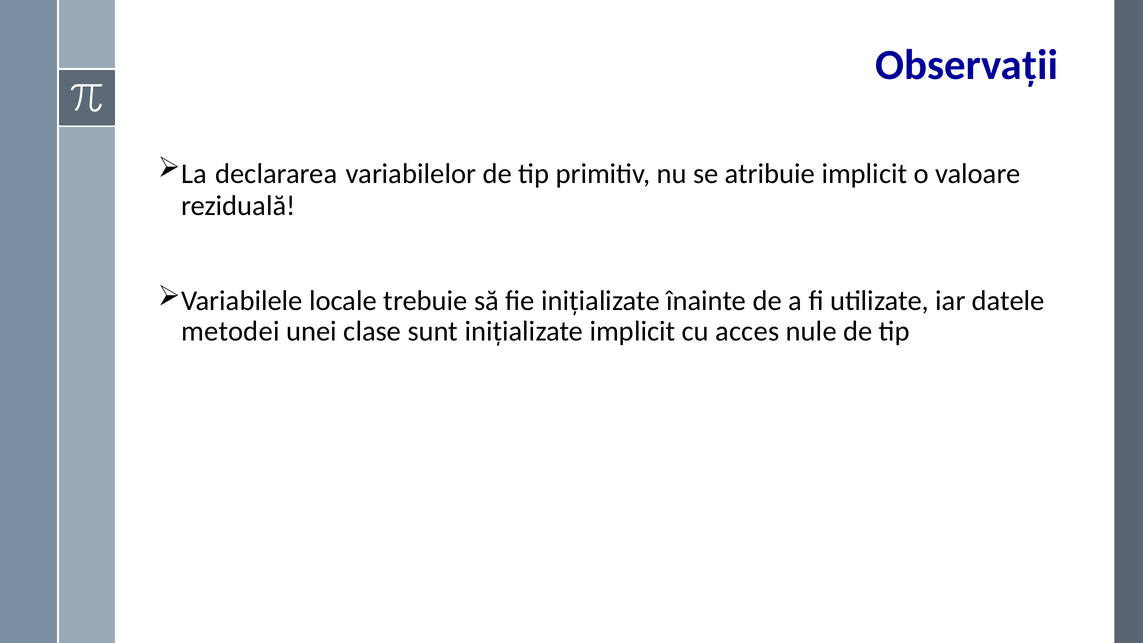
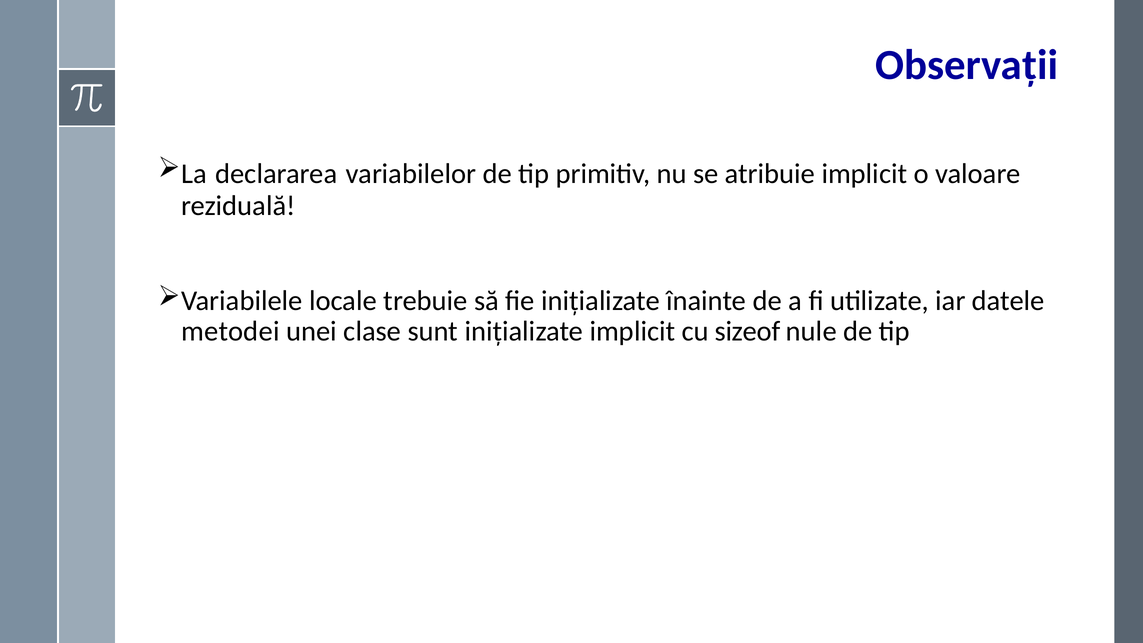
acces: acces -> sizeof
